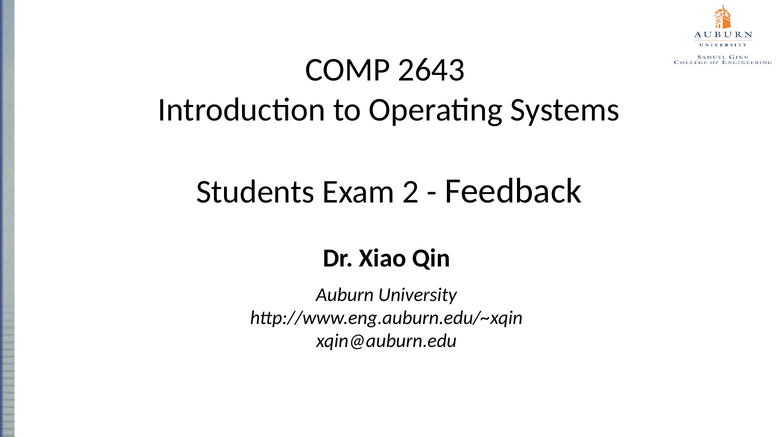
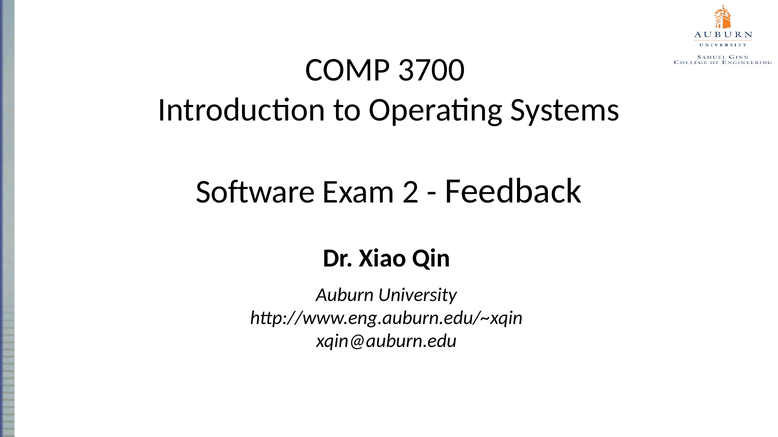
2643: 2643 -> 3700
Students: Students -> Software
